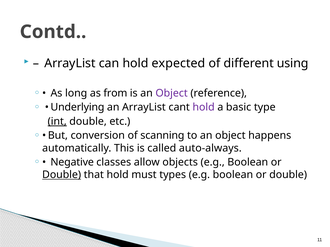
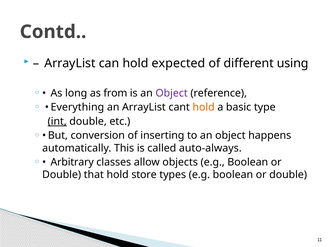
Underlying: Underlying -> Everything
hold at (204, 107) colour: purple -> orange
scanning: scanning -> inserting
Negative: Negative -> Arbitrary
Double at (62, 175) underline: present -> none
must: must -> store
